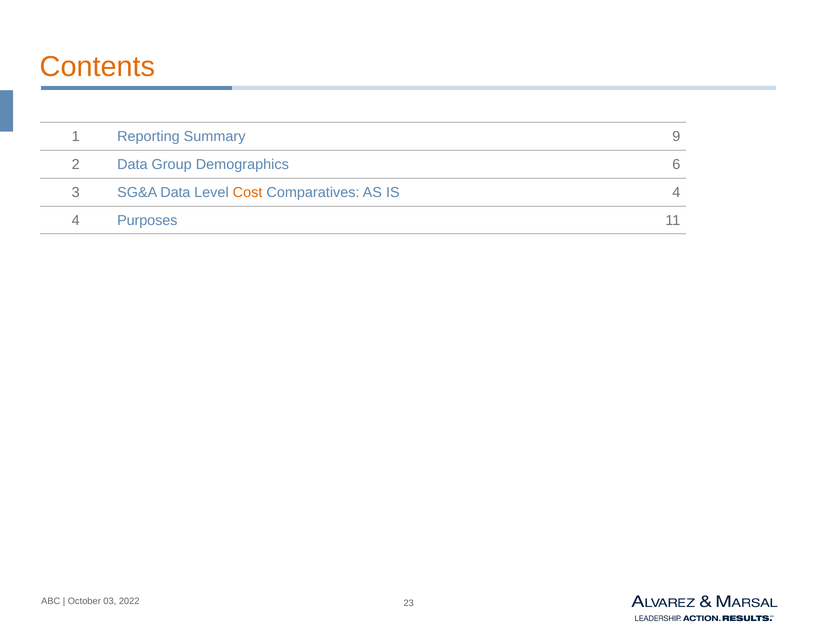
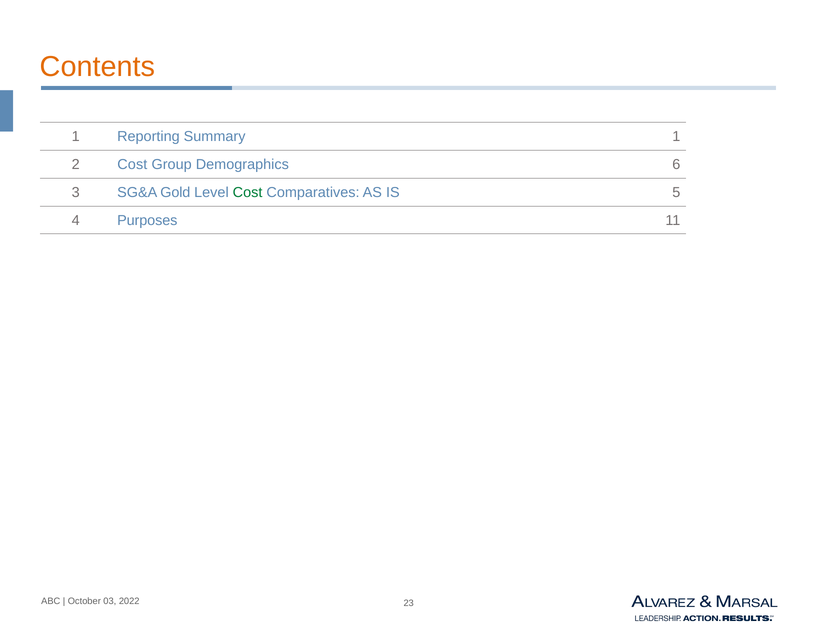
Summary 9: 9 -> 1
2 Data: Data -> Cost
SG&A Data: Data -> Gold
Cost at (248, 193) colour: orange -> green
IS 4: 4 -> 5
